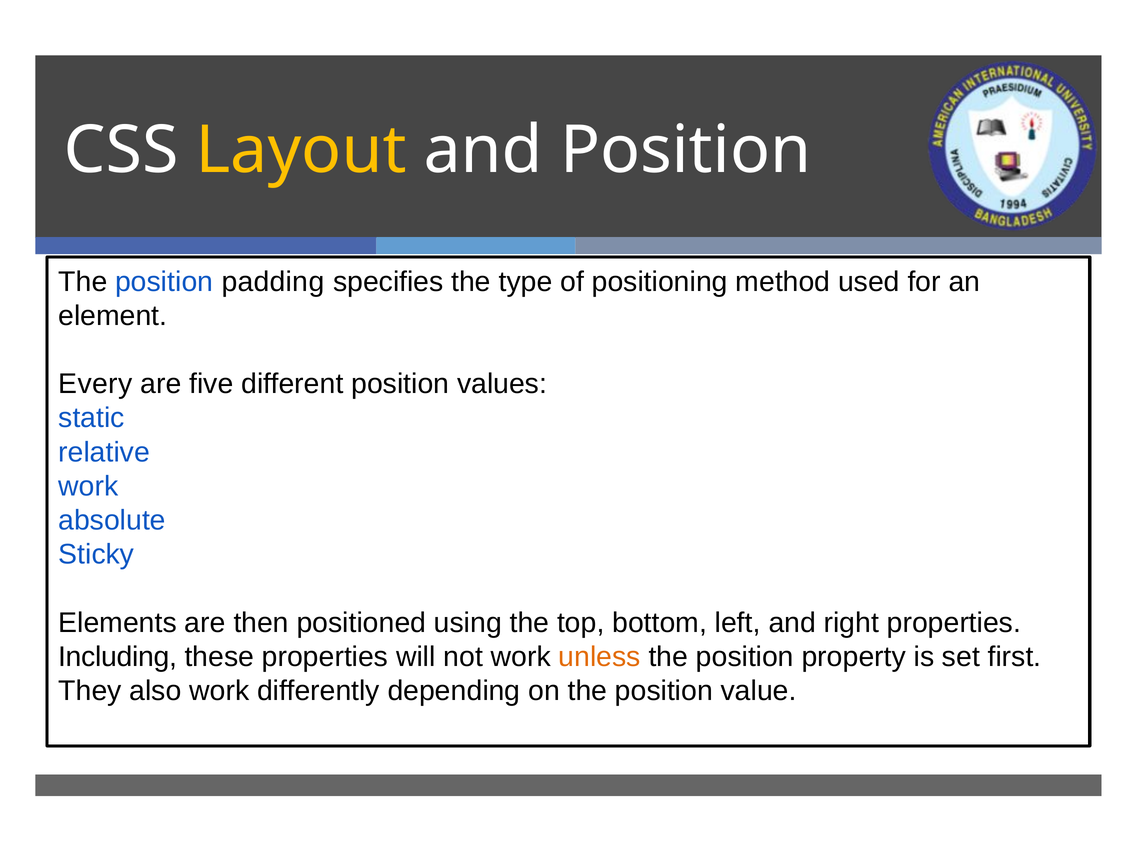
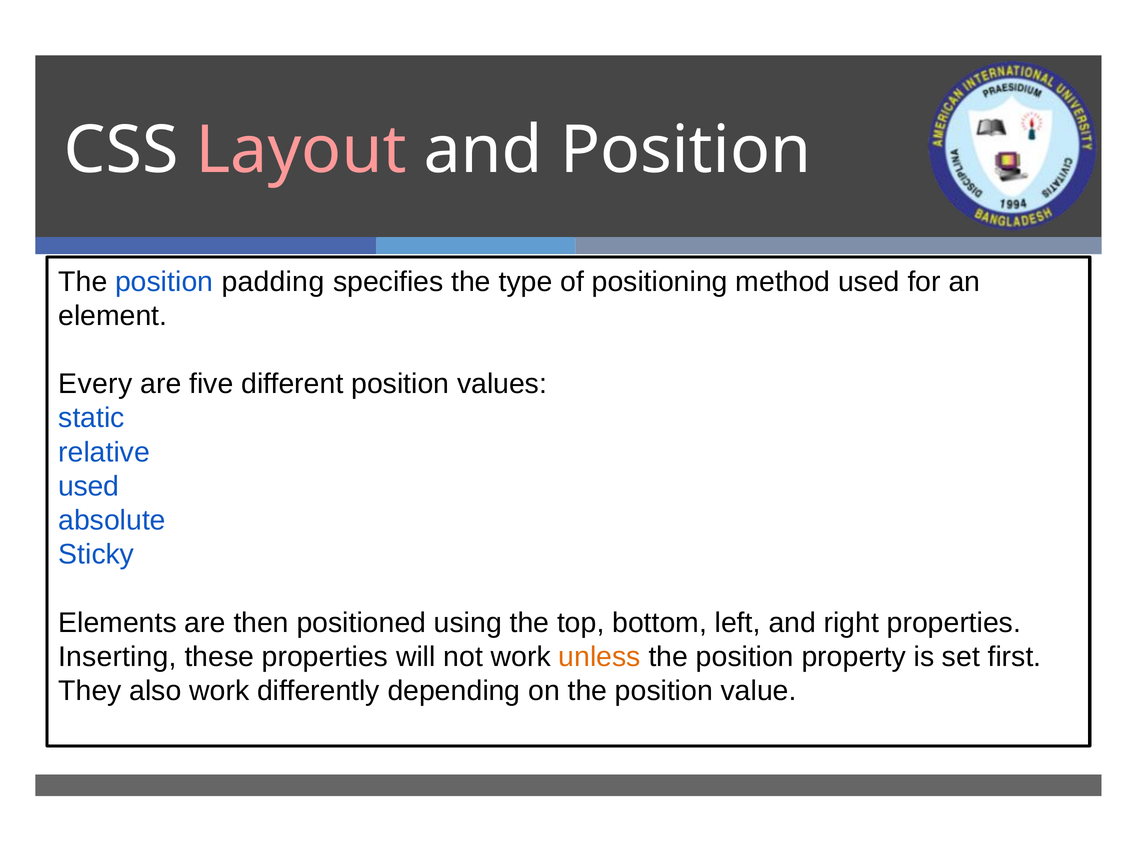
Layout colour: yellow -> pink
work at (88, 486): work -> used
Including: Including -> Inserting
